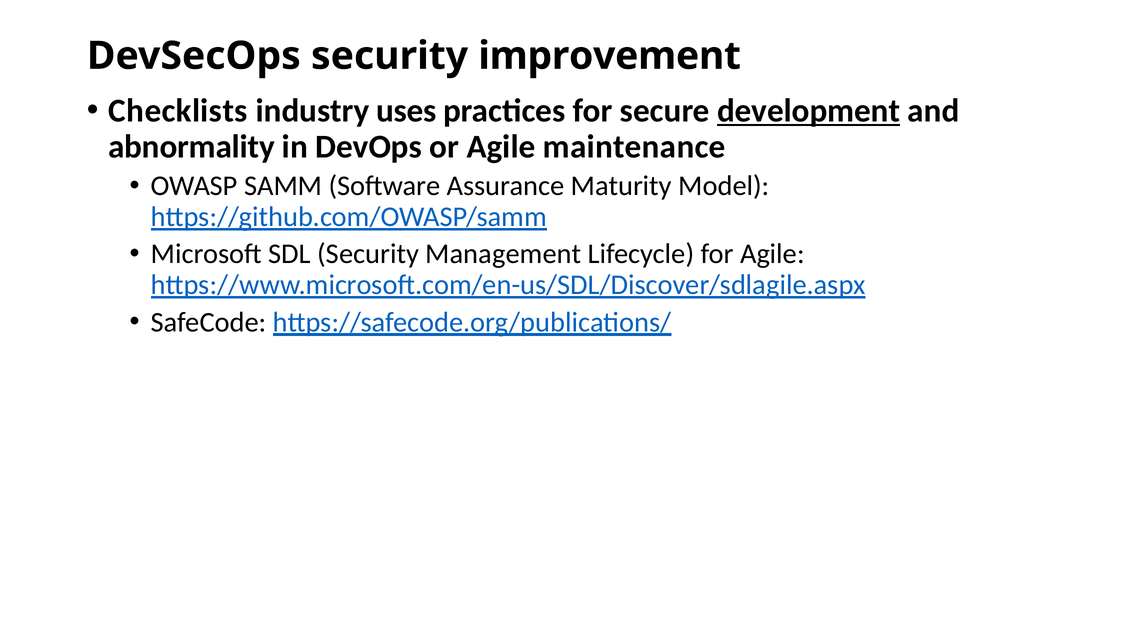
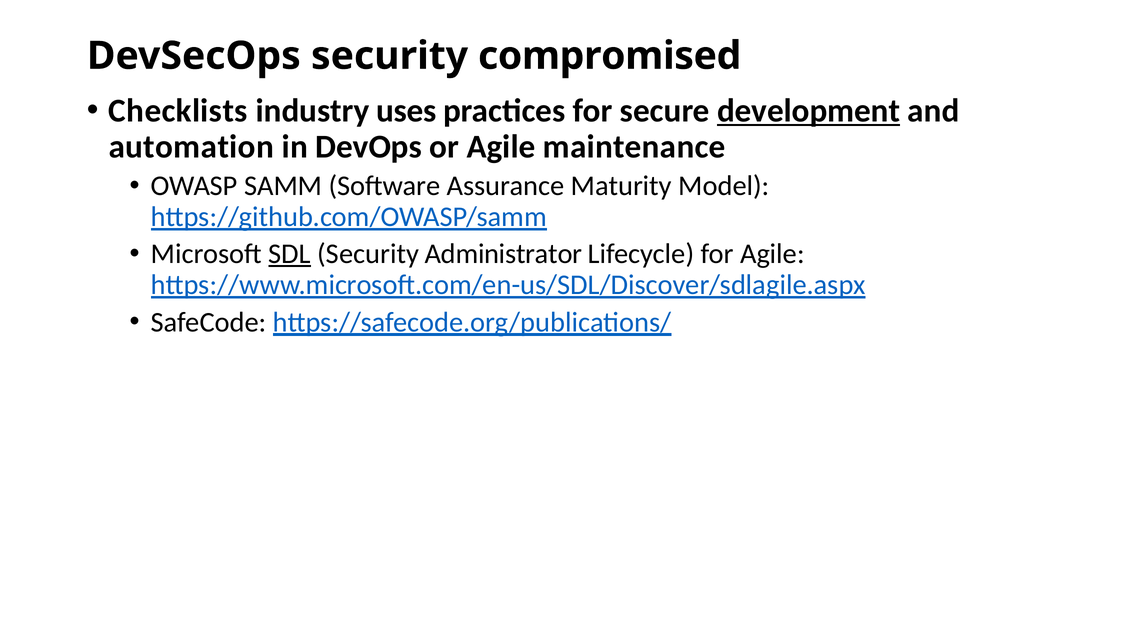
improvement: improvement -> compromised
abnormality: abnormality -> automation
SDL underline: none -> present
Management: Management -> Administrator
